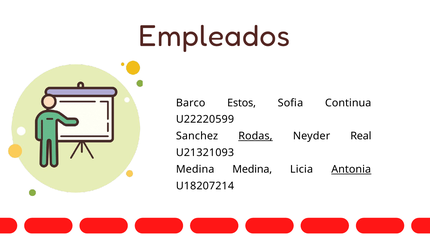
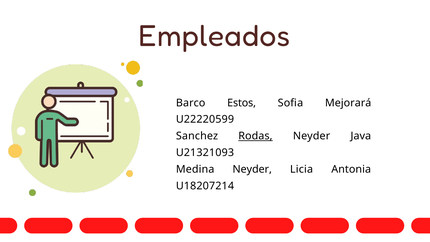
Continua: Continua -> Mejorará
Real: Real -> Java
Medina Medina: Medina -> Neyder
Antonia underline: present -> none
